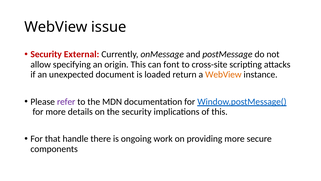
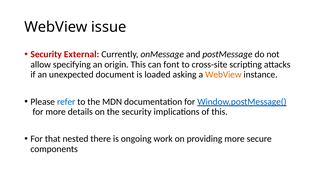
return: return -> asking
refer colour: purple -> blue
handle: handle -> nested
